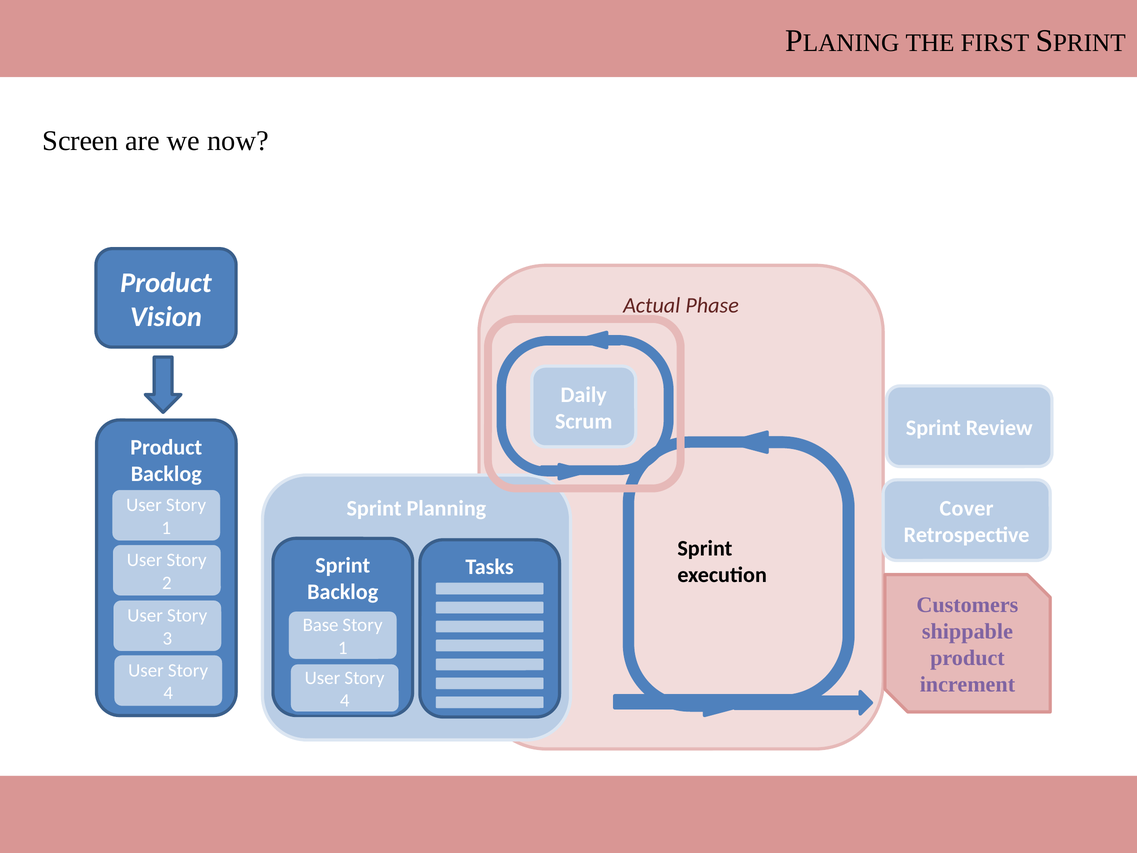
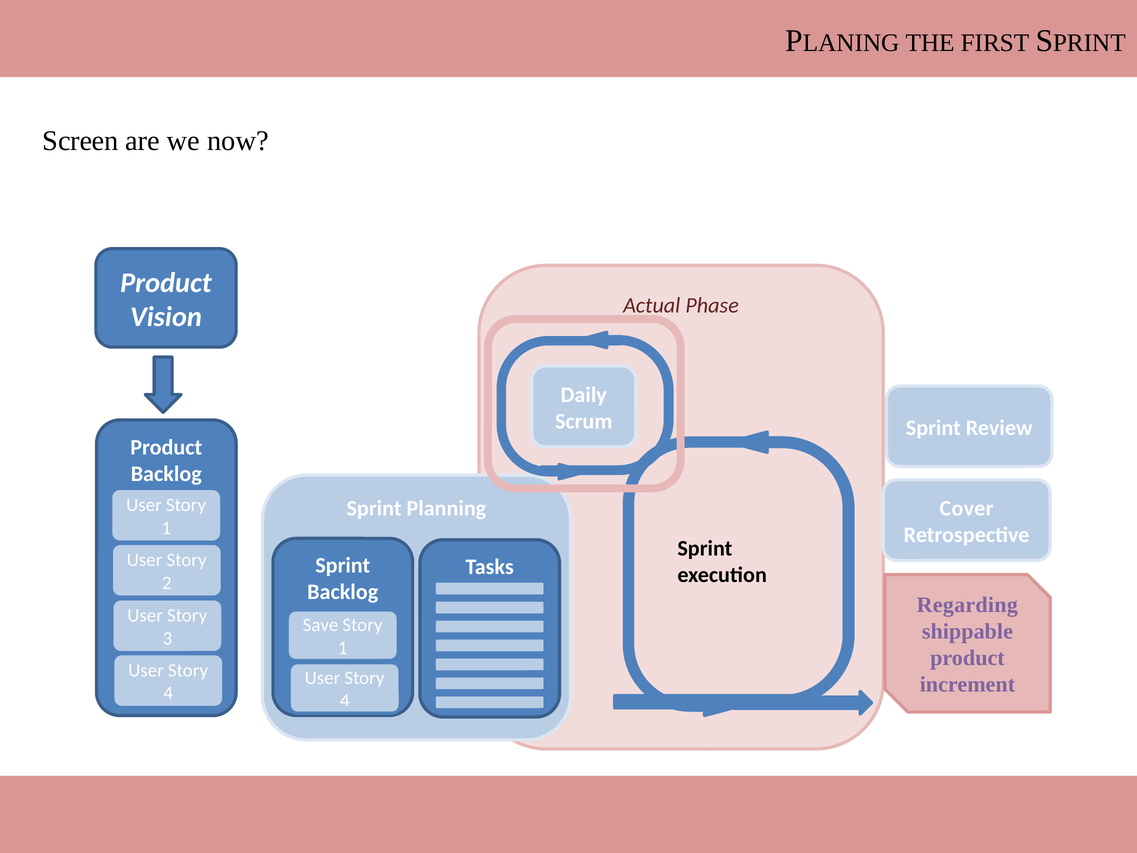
Customers: Customers -> Regarding
Base: Base -> Save
